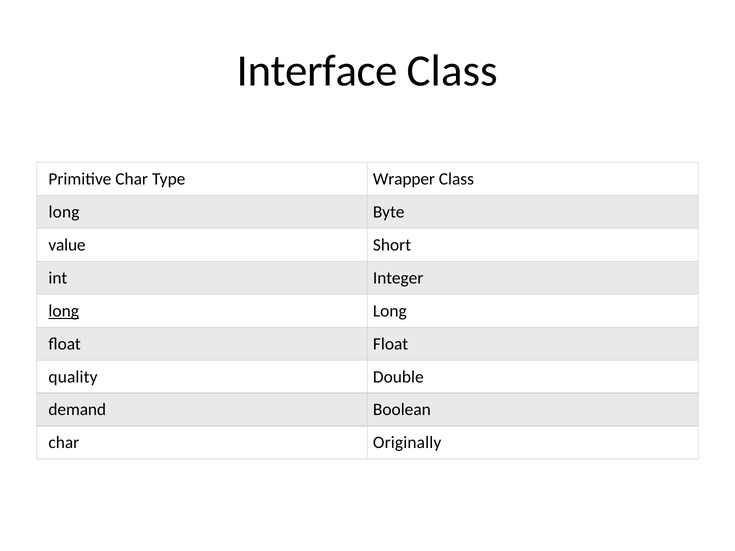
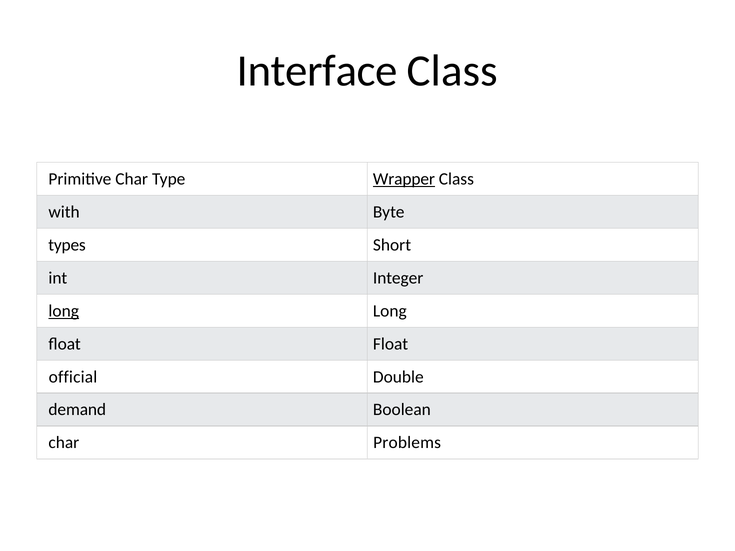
Wrapper underline: none -> present
long at (64, 212): long -> with
value: value -> types
quality: quality -> official
Originally: Originally -> Problems
